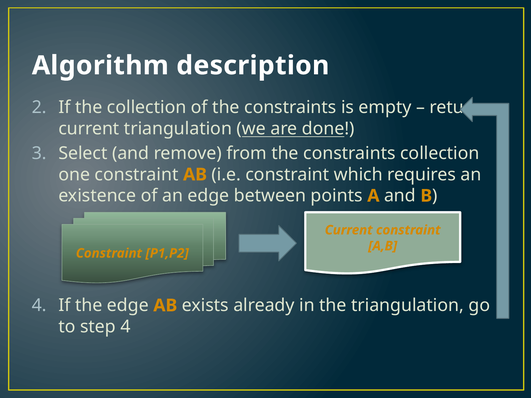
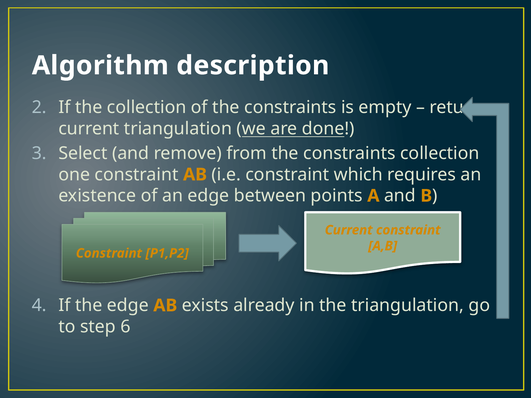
step 4: 4 -> 6
